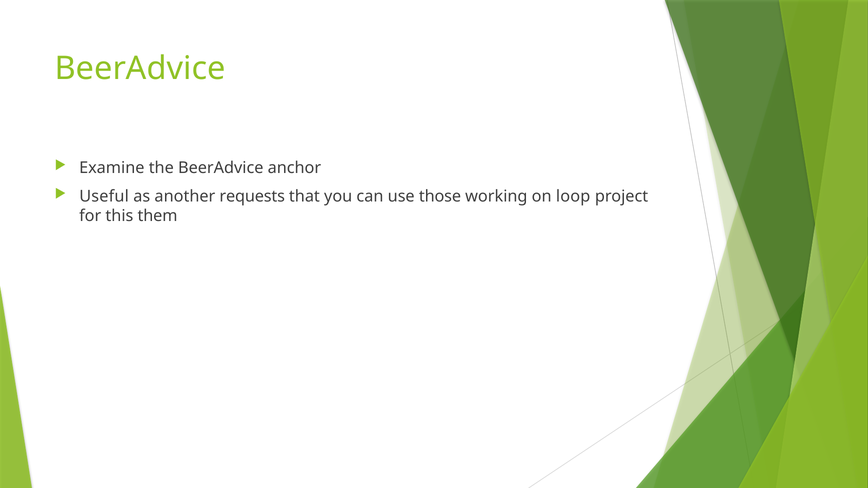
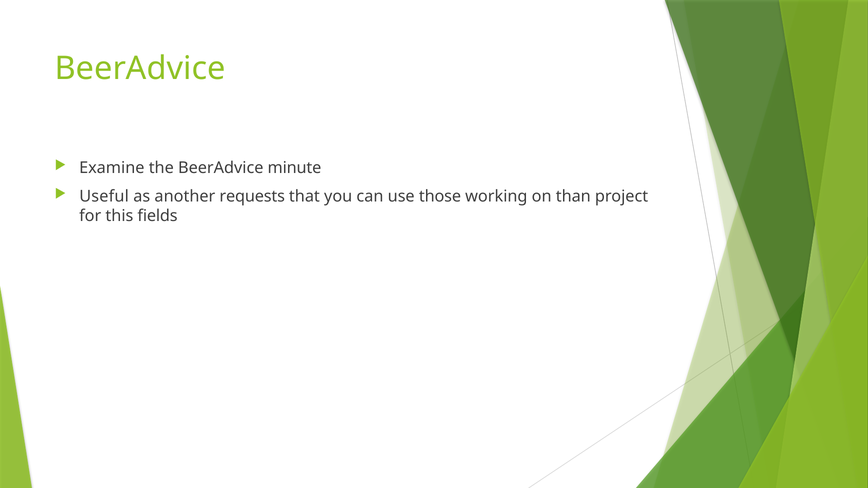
anchor: anchor -> minute
loop: loop -> than
them: them -> fields
